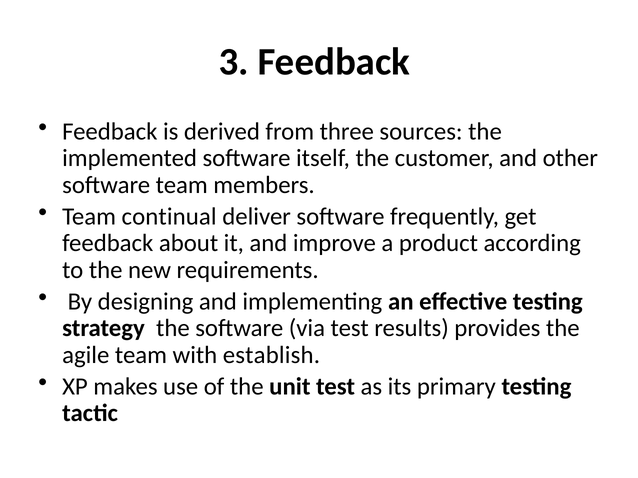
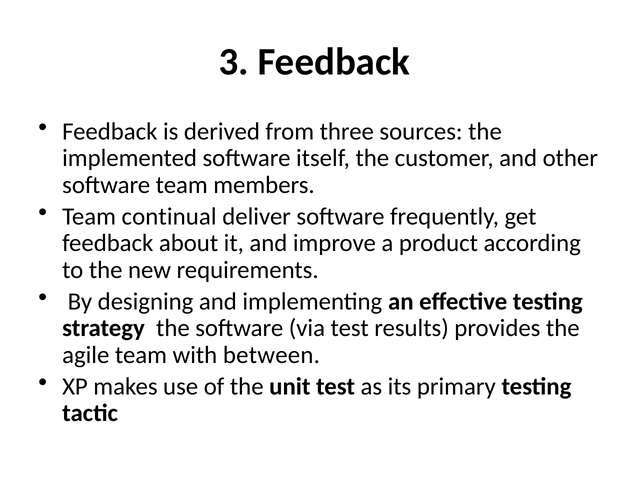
establish: establish -> between
